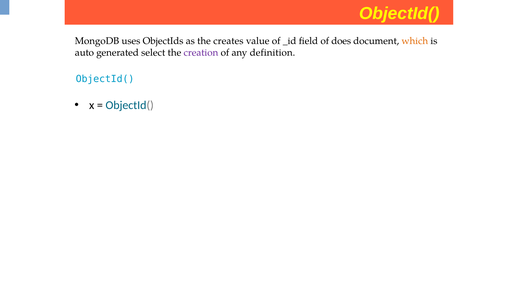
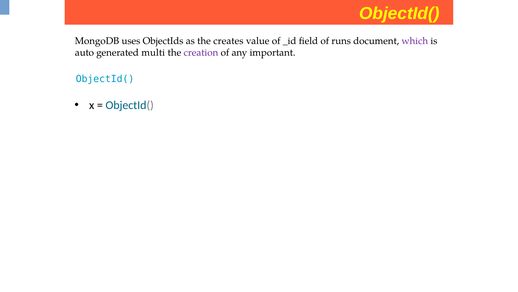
does: does -> runs
which colour: orange -> purple
select: select -> multi
definition: definition -> important
